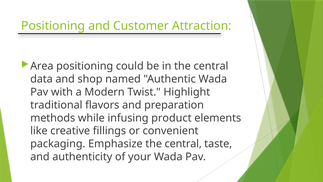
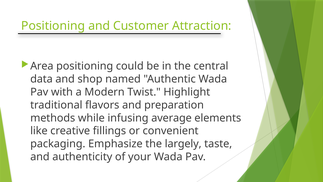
product: product -> average
Emphasize the central: central -> largely
